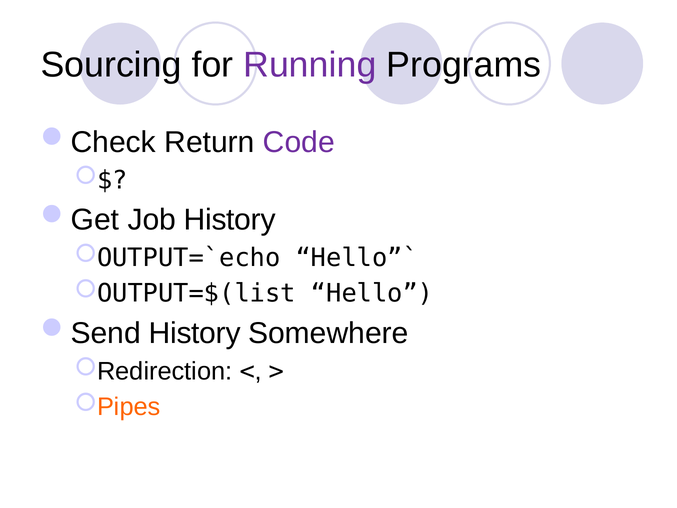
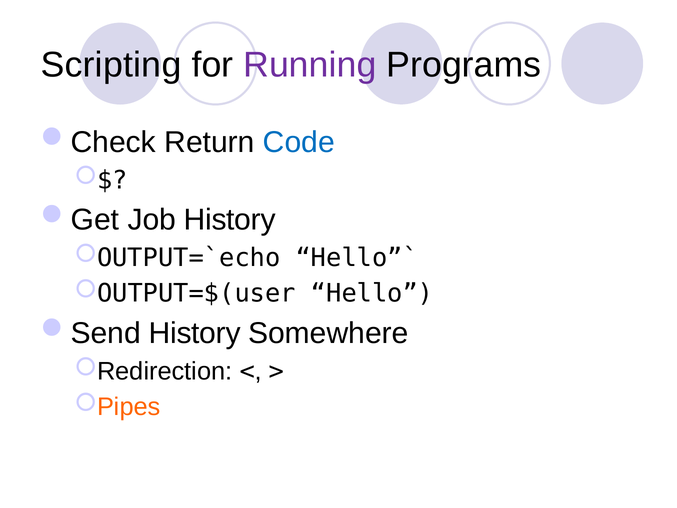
Sourcing: Sourcing -> Scripting
Code colour: purple -> blue
OUTPUT=$(list: OUTPUT=$(list -> OUTPUT=$(user
